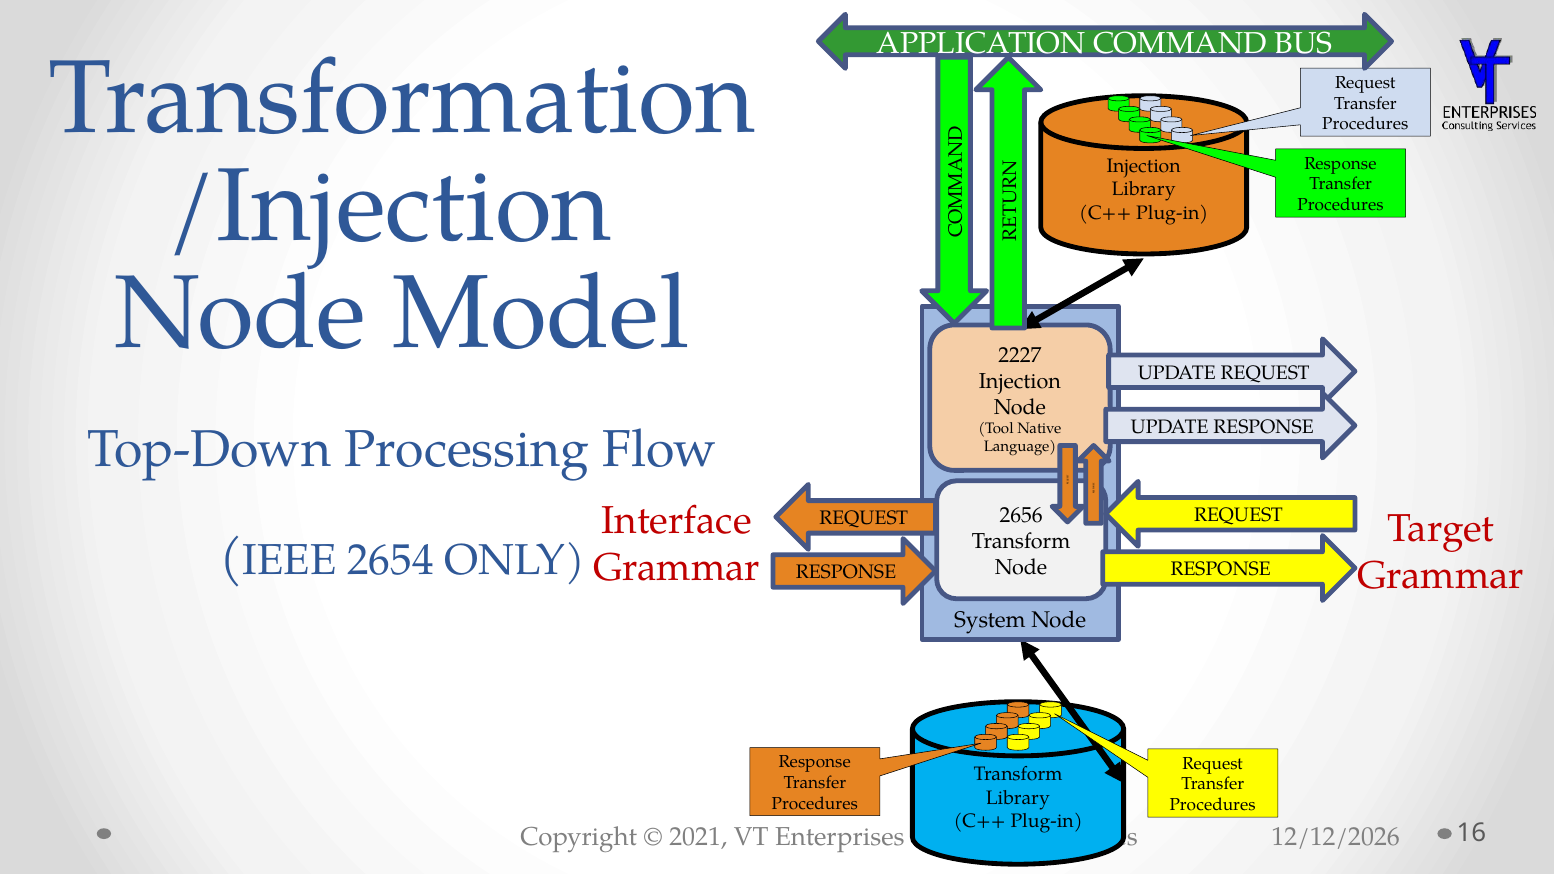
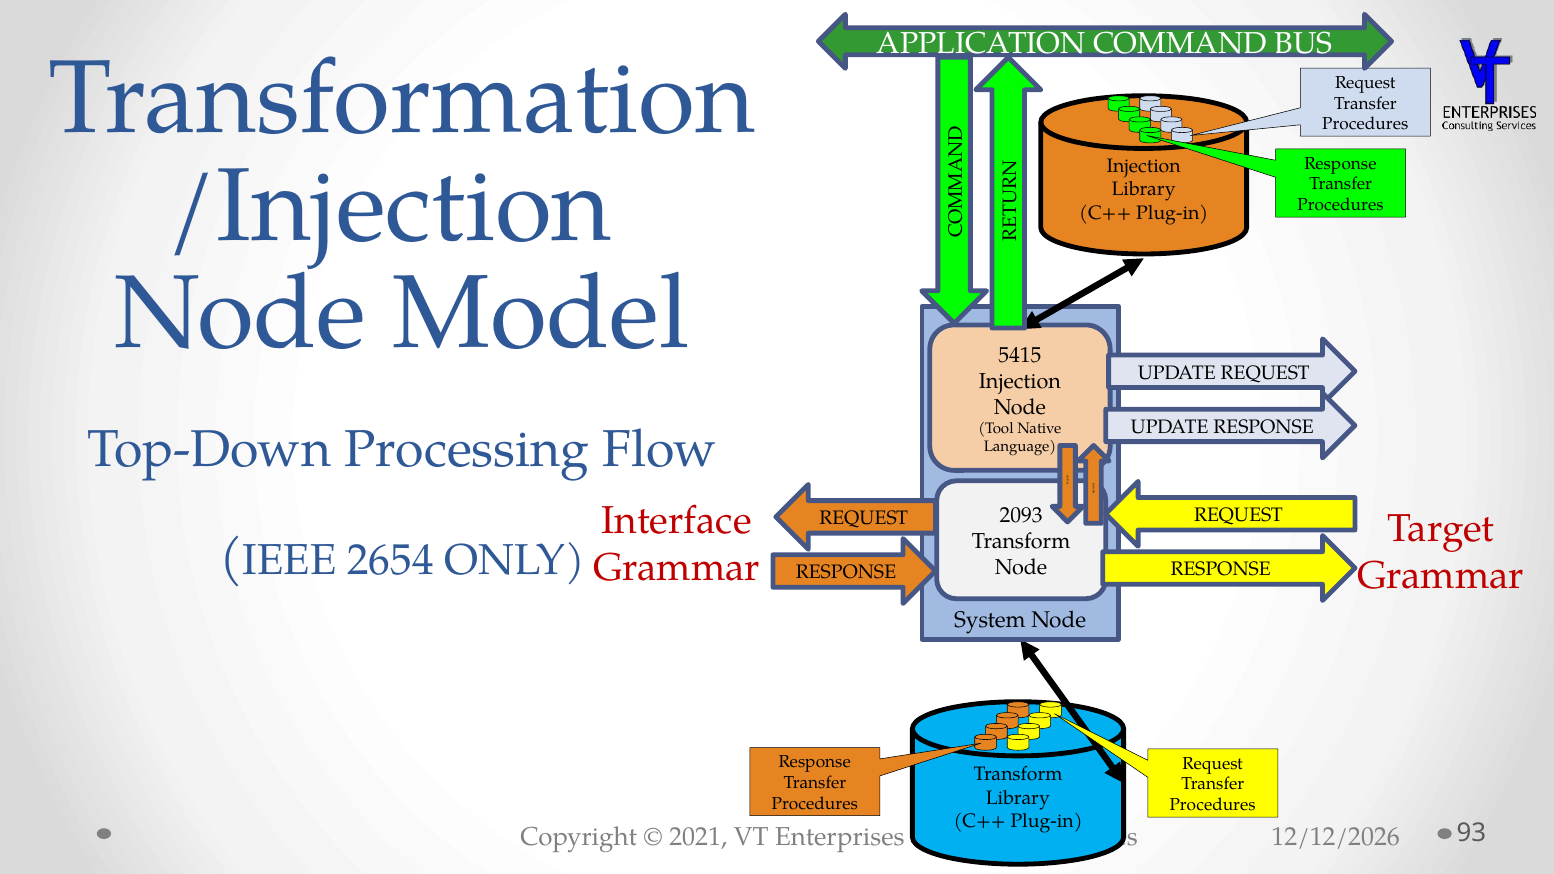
2227: 2227 -> 5415
2656: 2656 -> 2093
16: 16 -> 93
